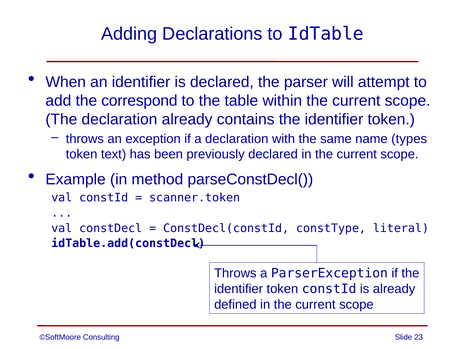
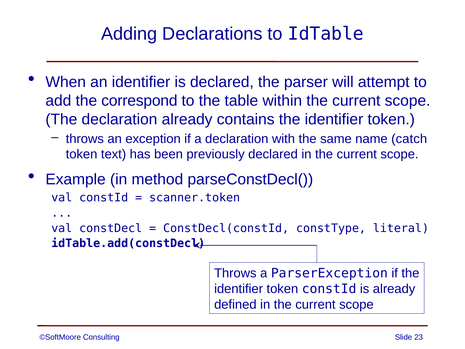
types: types -> catch
